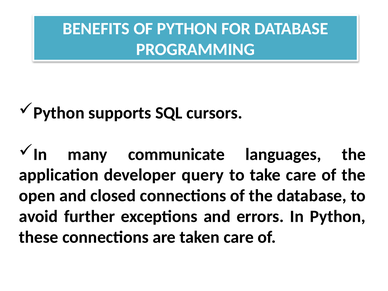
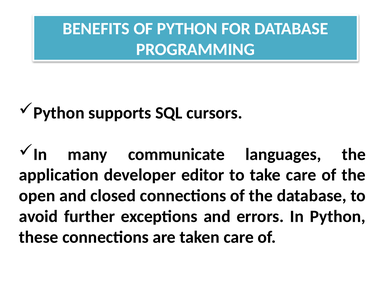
query: query -> editor
